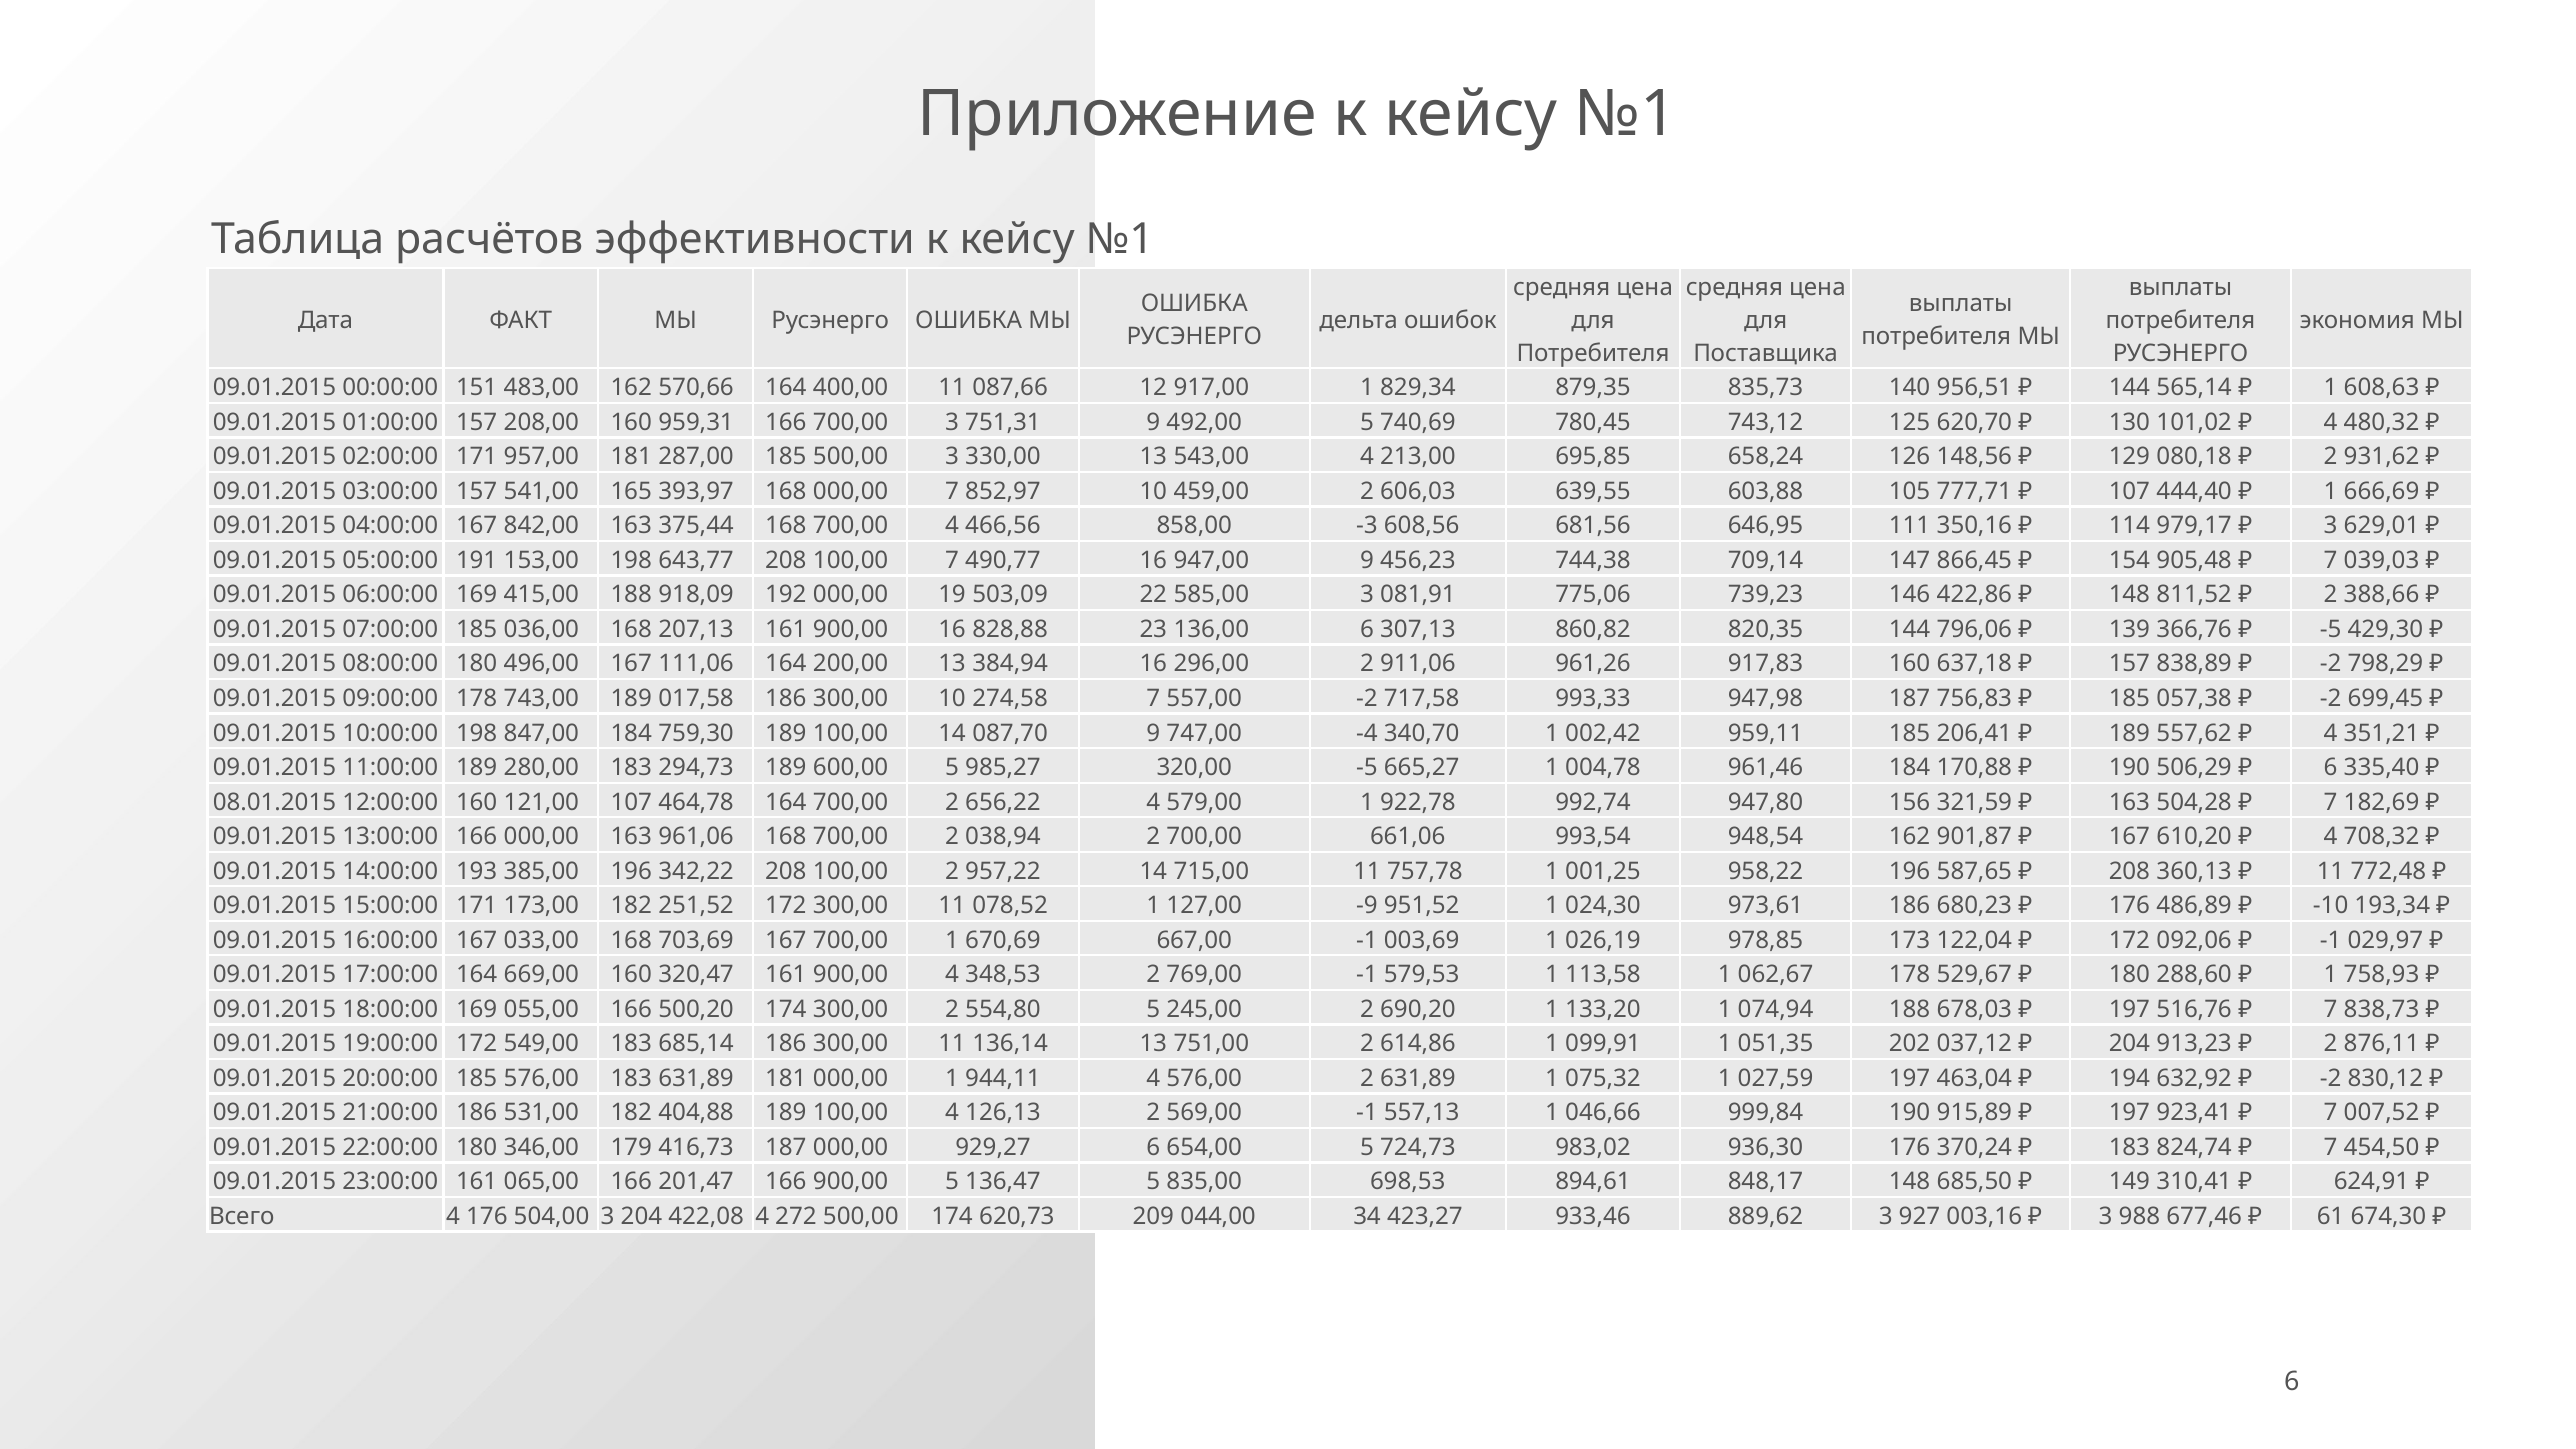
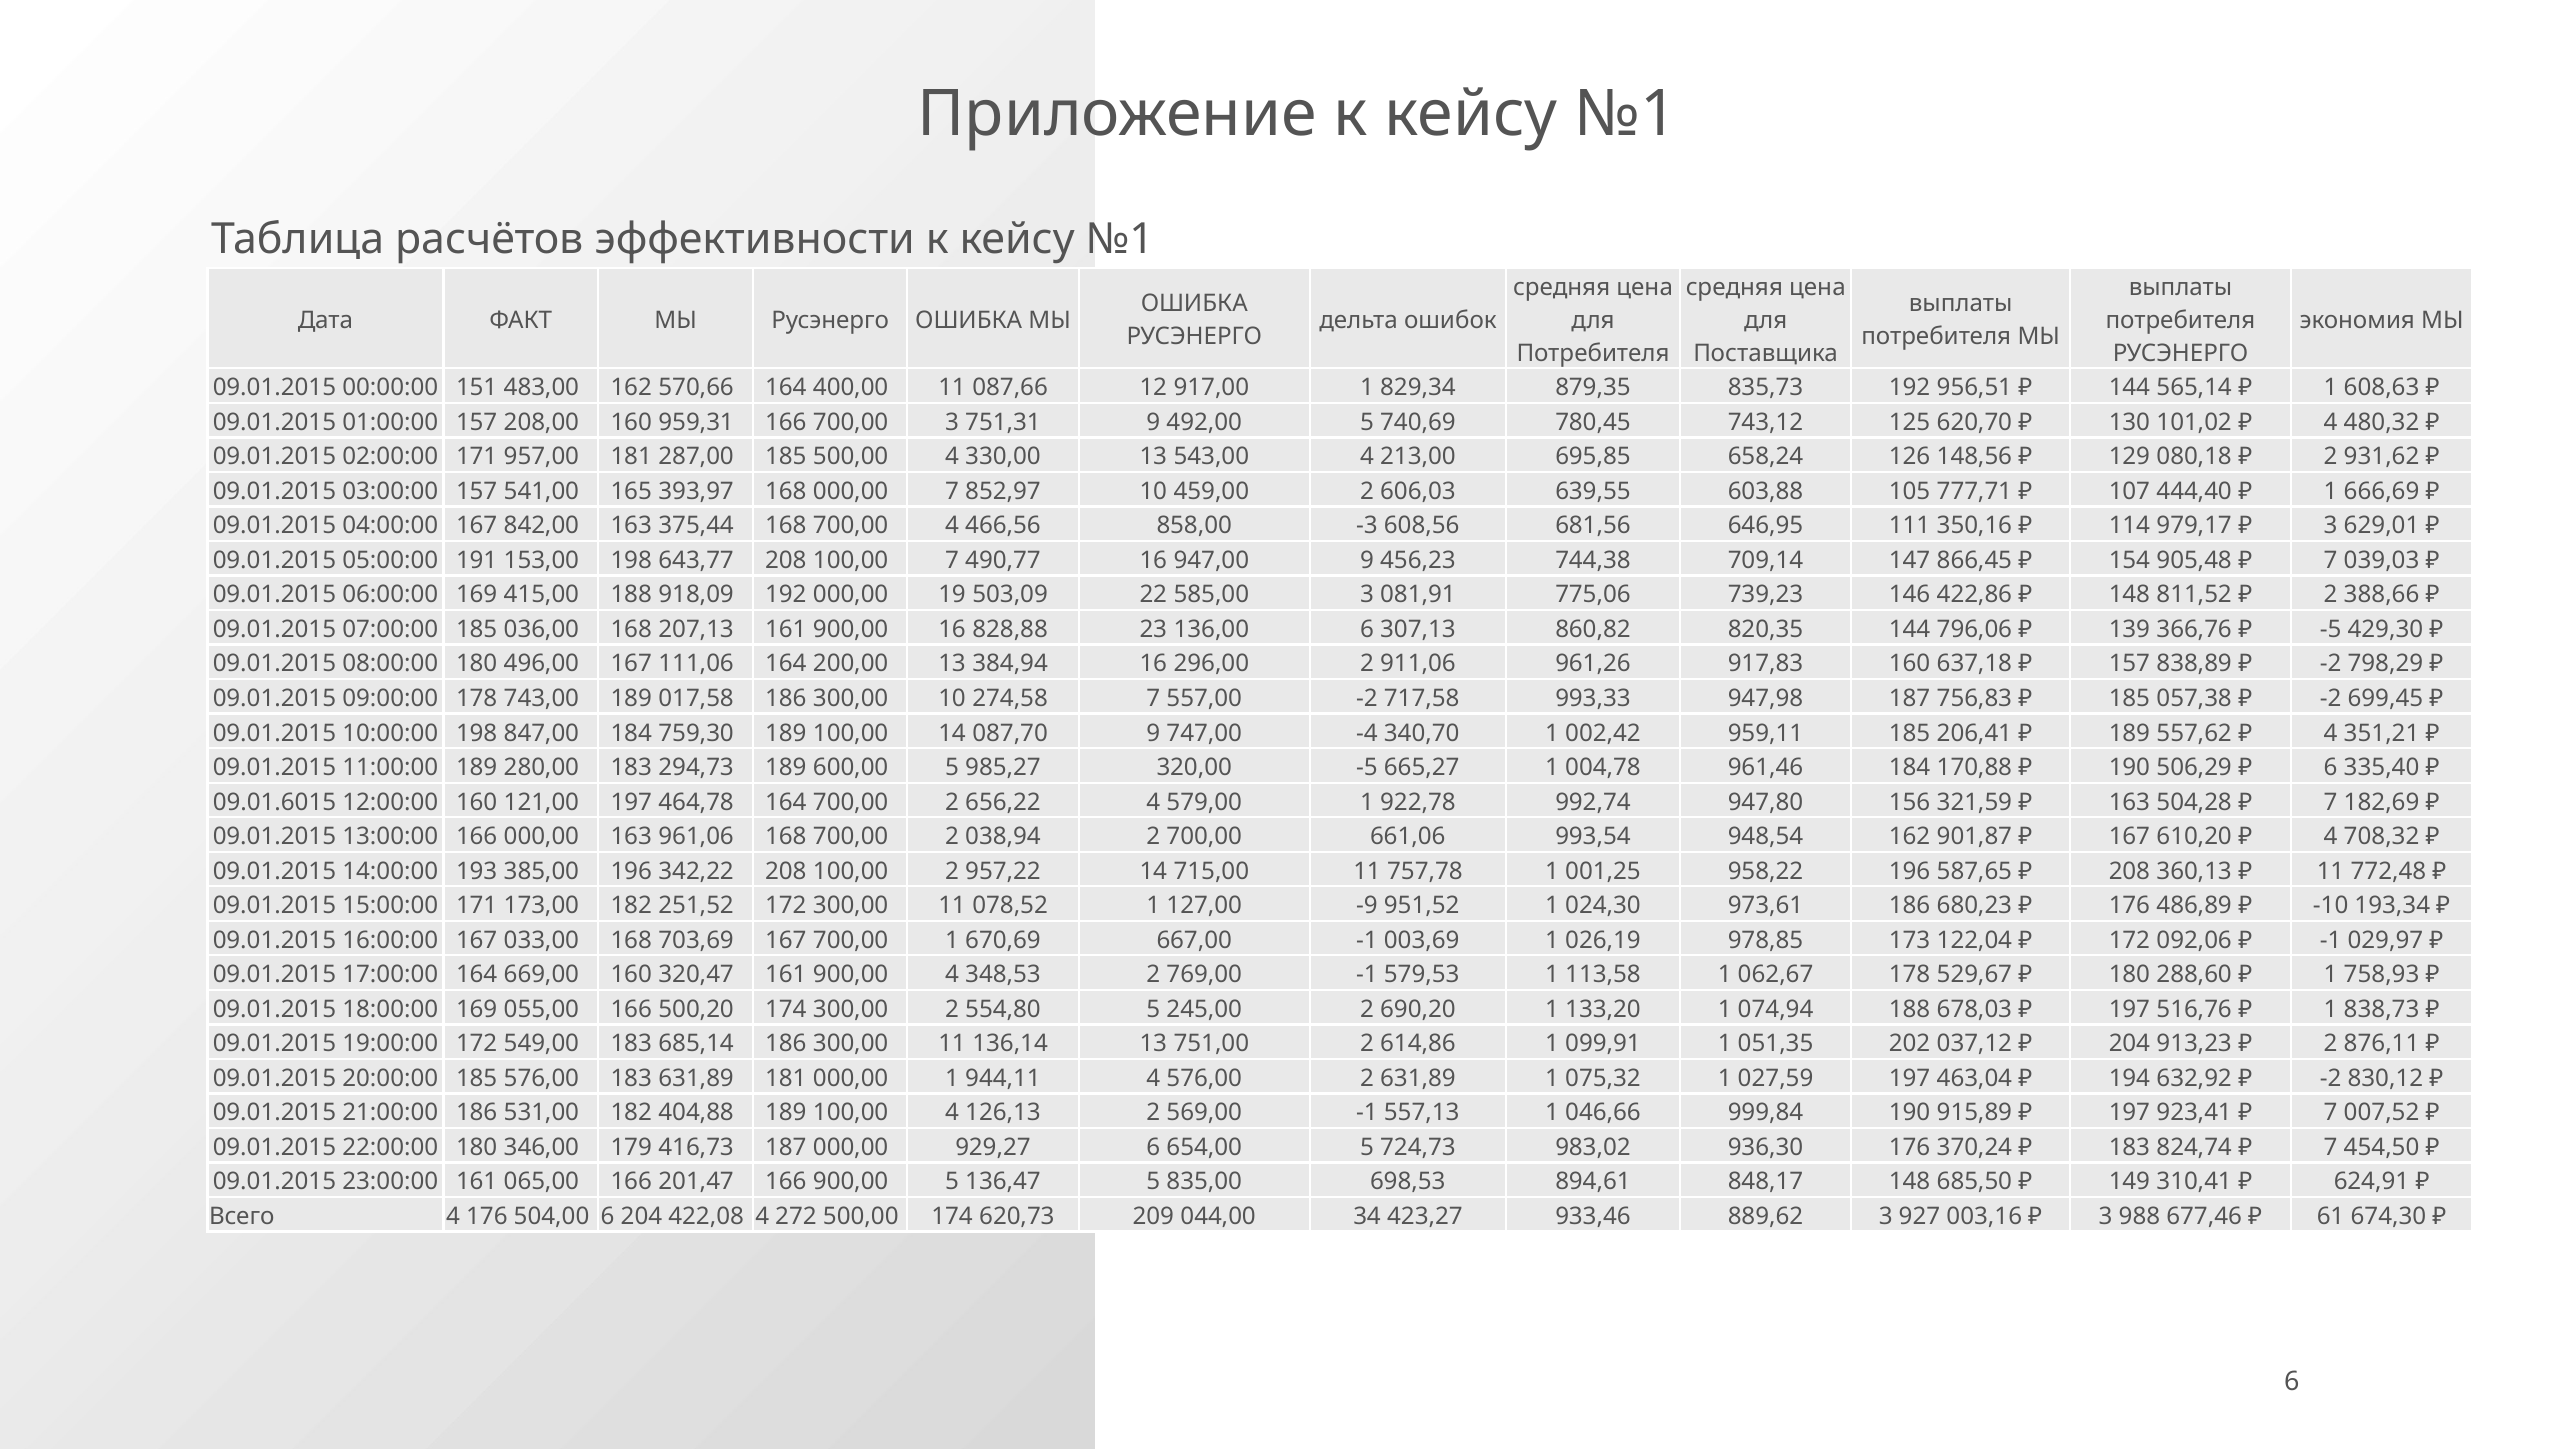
835,73 140: 140 -> 192
500,00 3: 3 -> 4
08.01.2015: 08.01.2015 -> 09.01.6015
121,00 107: 107 -> 197
7 at (2331, 1010): 7 -> 1
504,00 3: 3 -> 6
